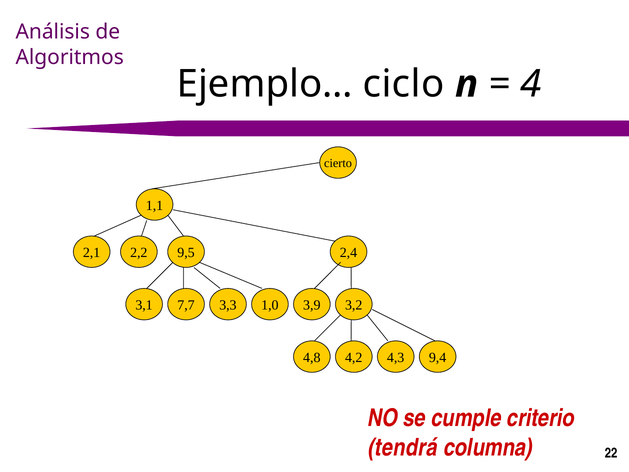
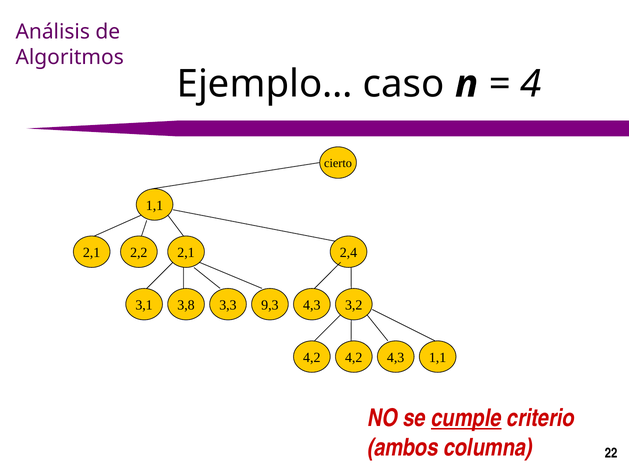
ciclo: ciclo -> caso
2,2 9,5: 9,5 -> 2,1
7,7: 7,7 -> 3,8
1,0: 1,0 -> 9,3
3,9 at (312, 305): 3,9 -> 4,3
4,8 at (312, 357): 4,8 -> 4,2
4,3 9,4: 9,4 -> 1,1
cumple underline: none -> present
tendrá: tendrá -> ambos
